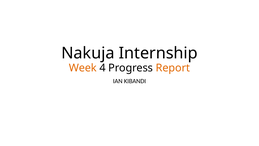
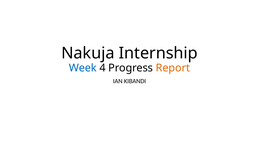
Week colour: orange -> blue
